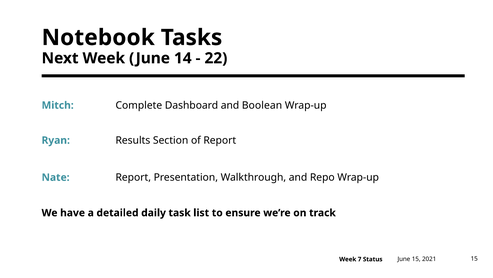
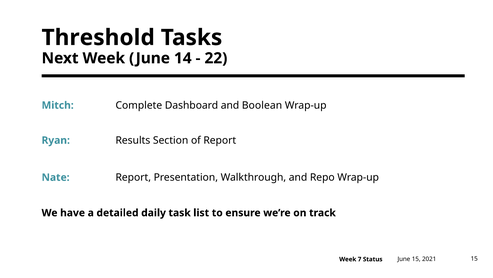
Notebook: Notebook -> Threshold
